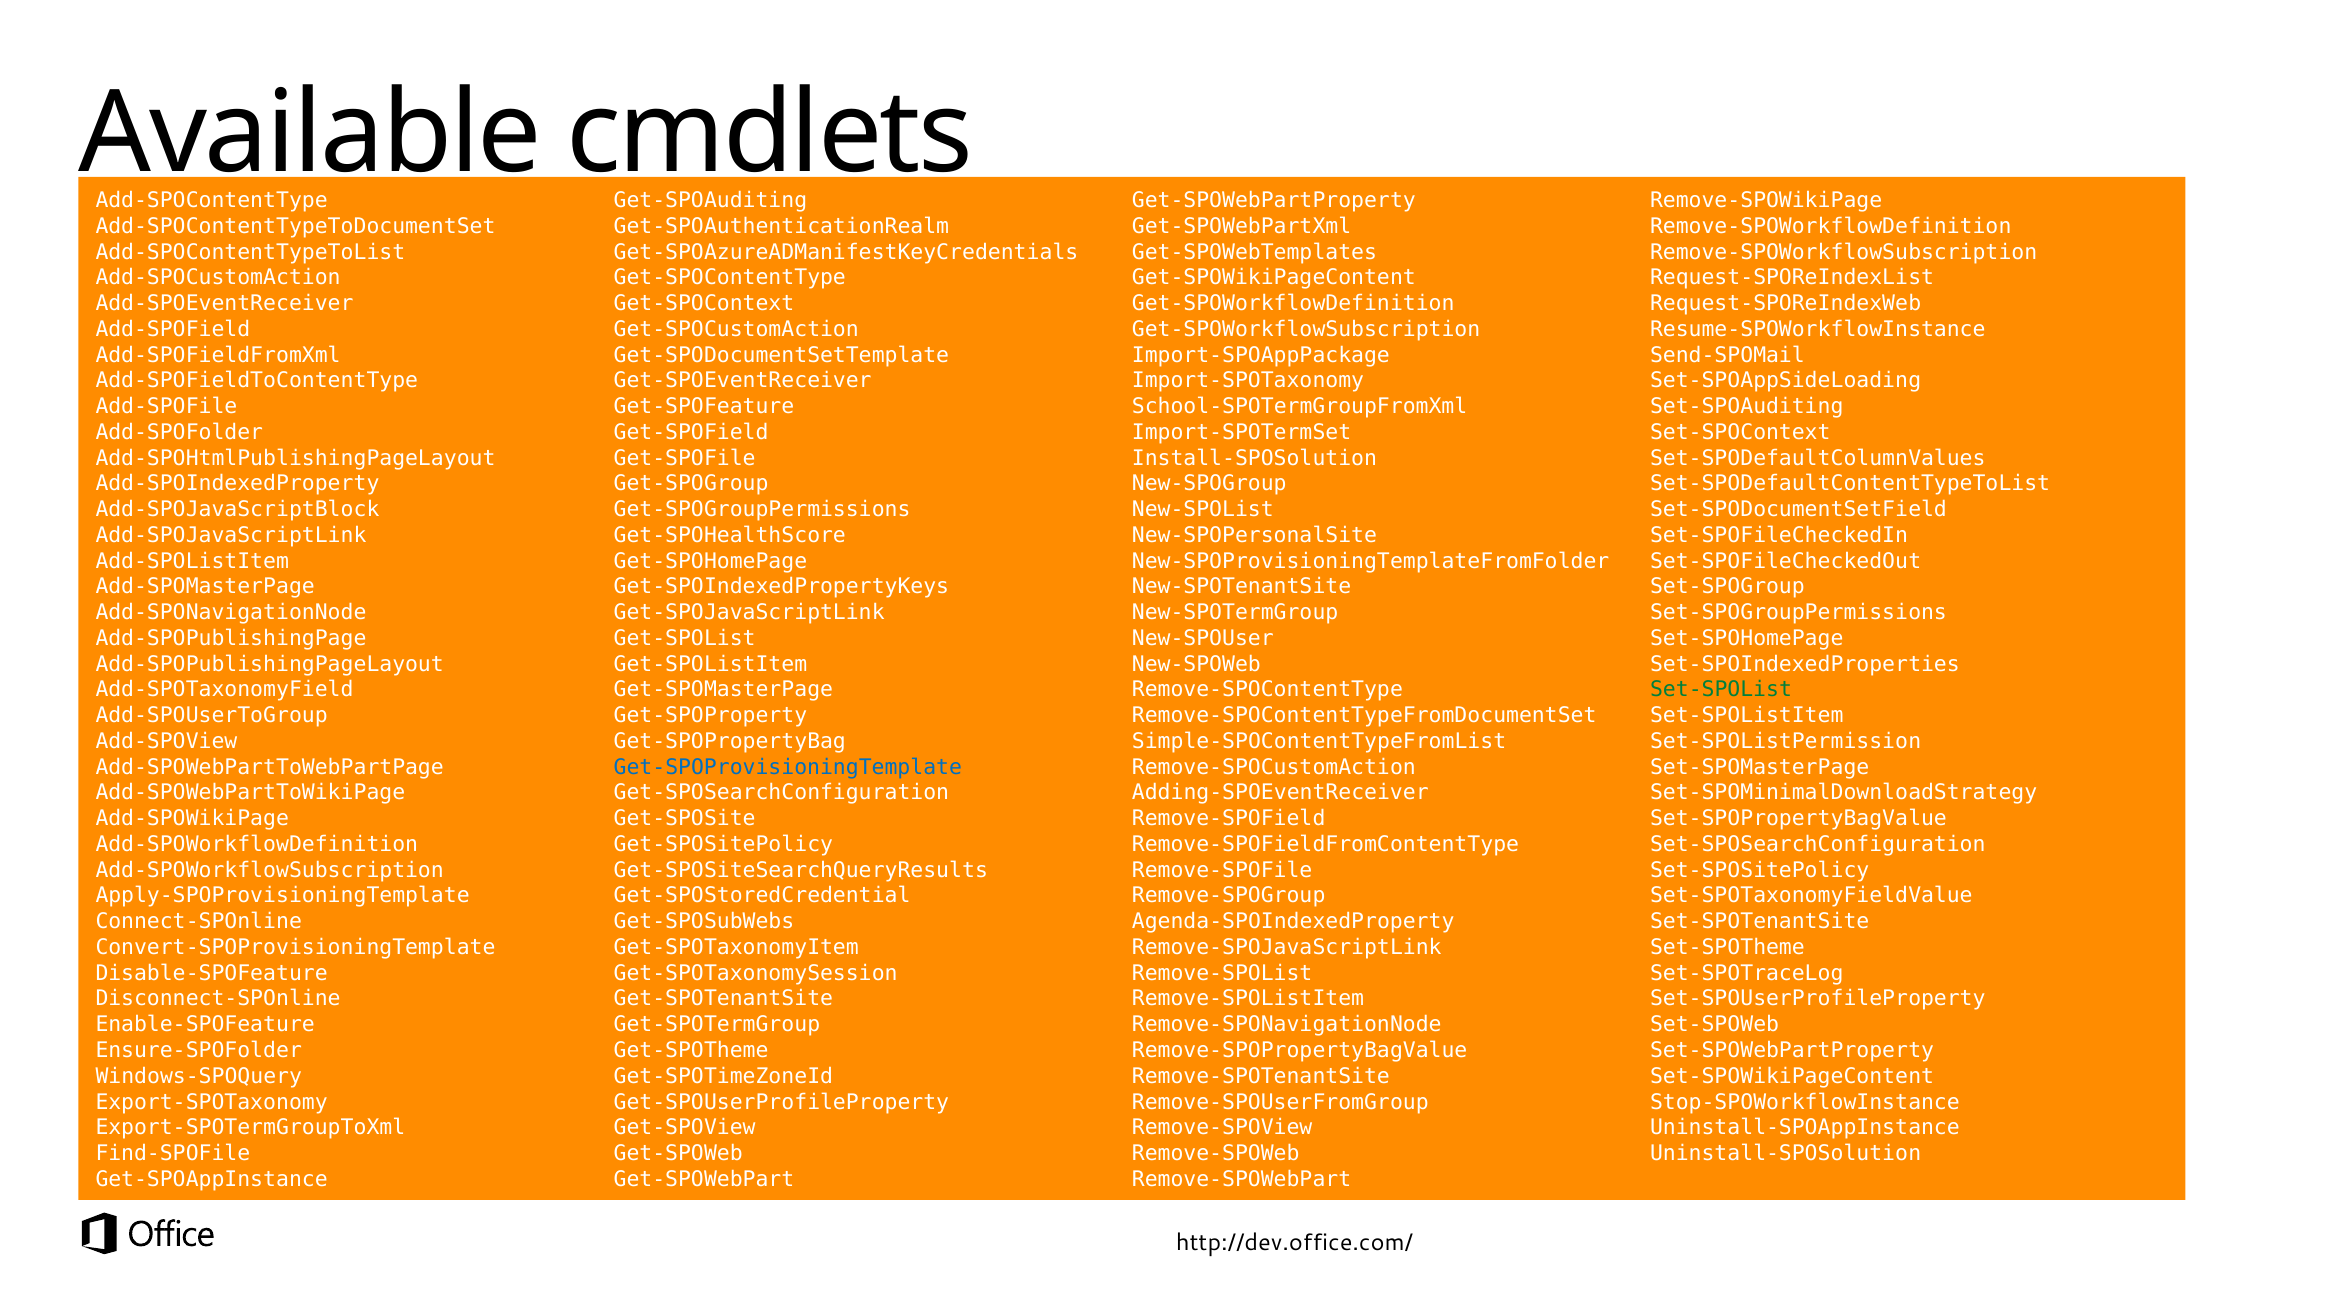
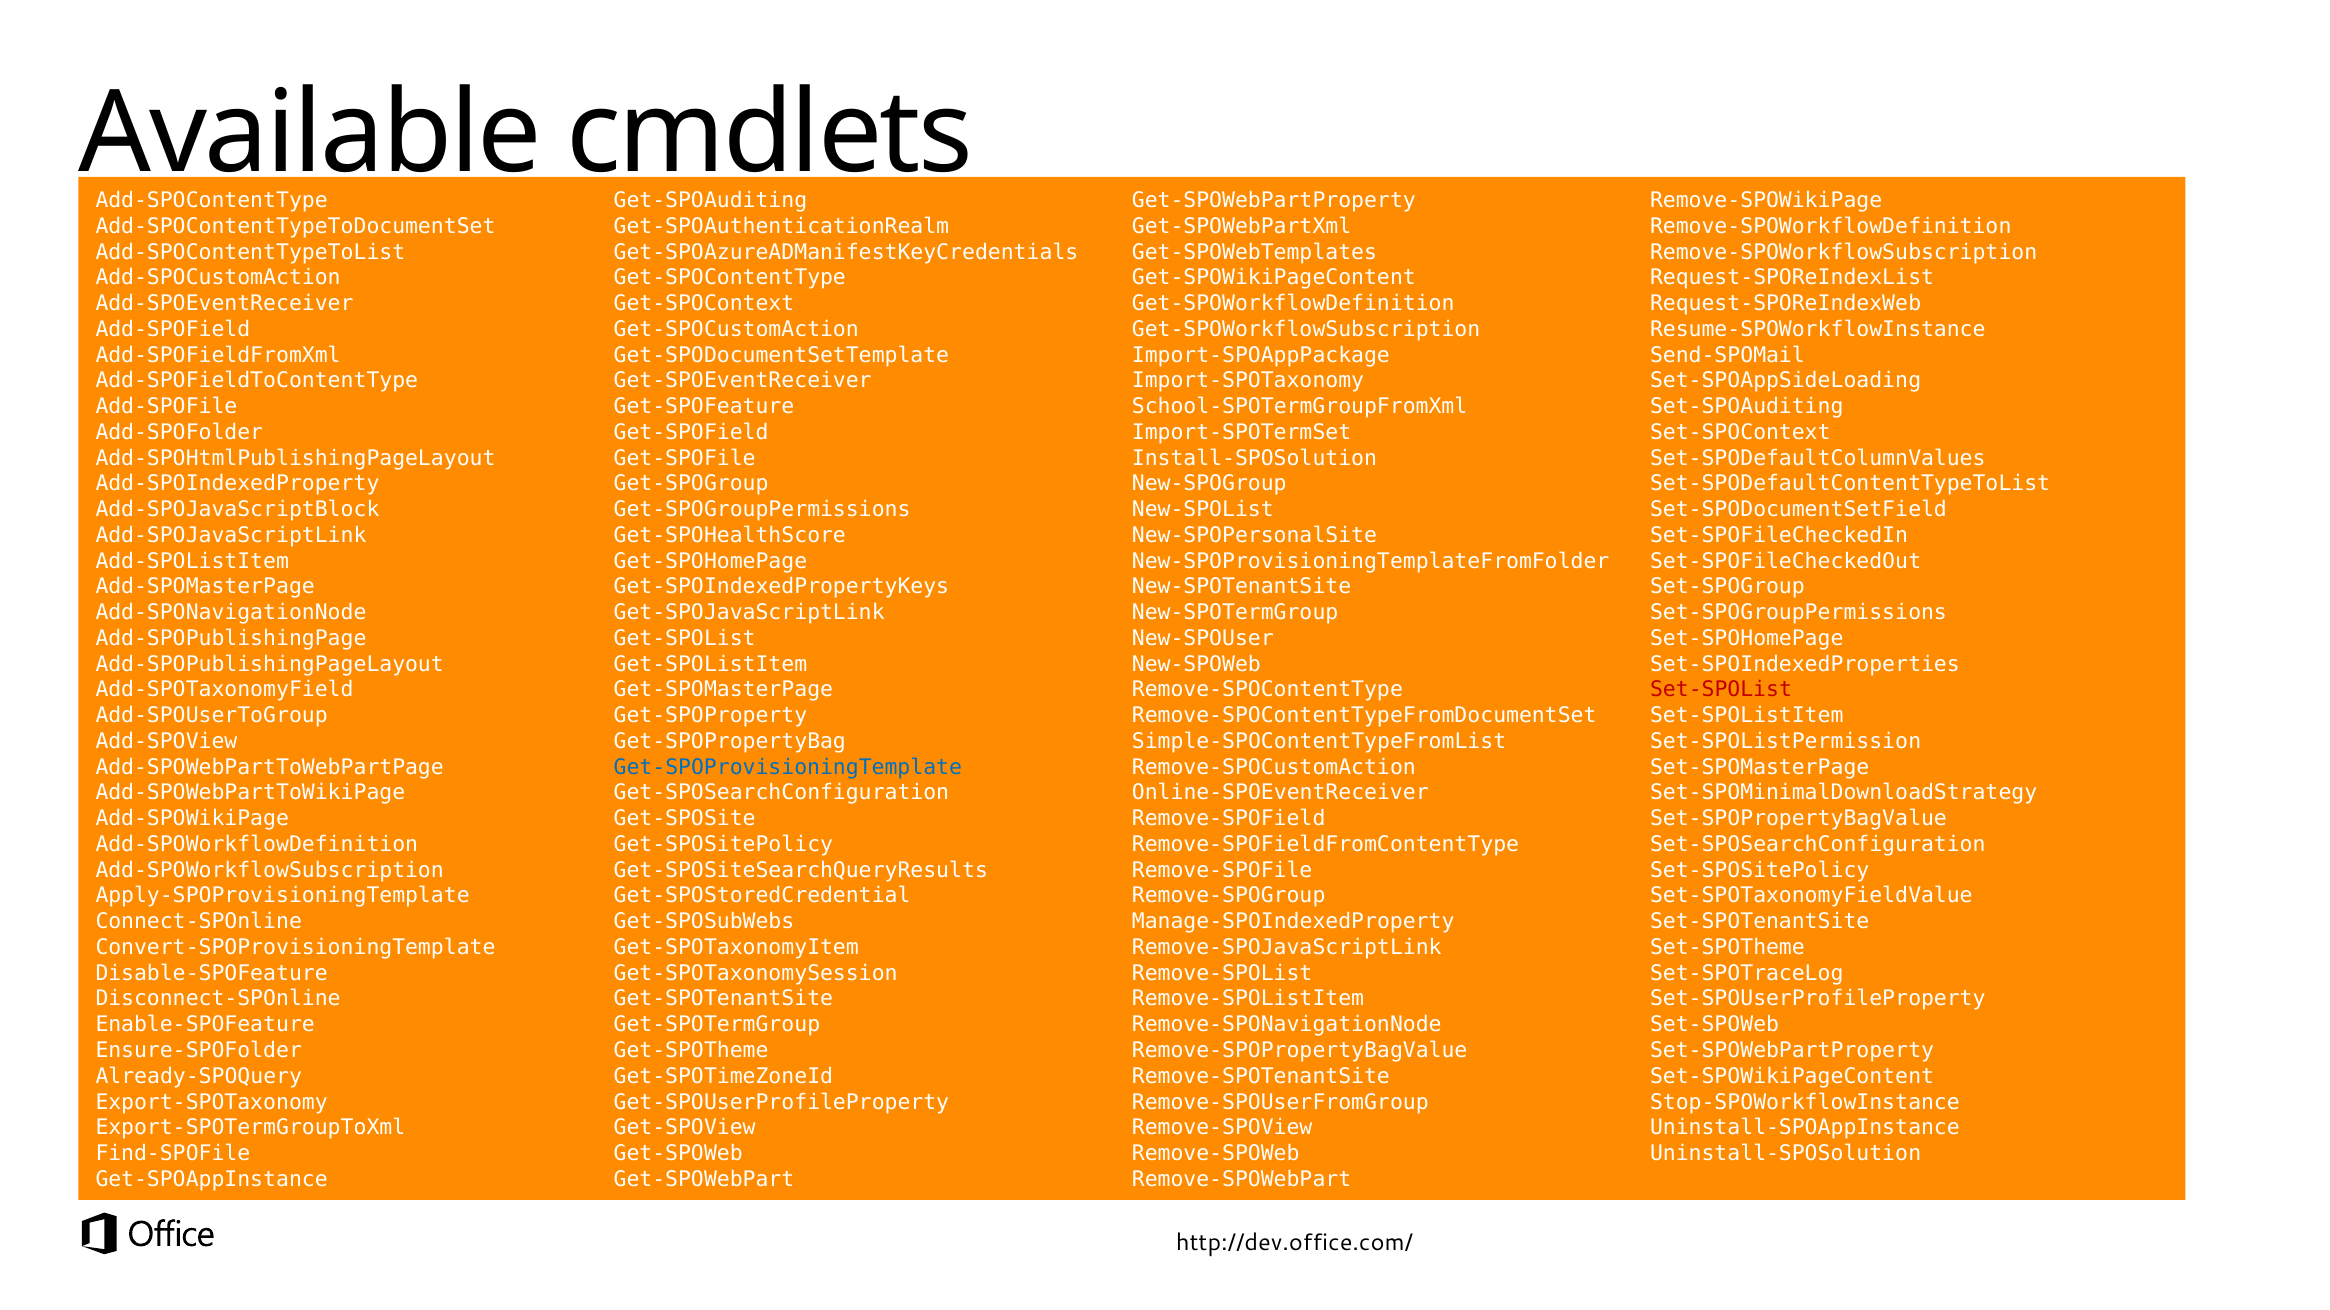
Set-SPOList colour: green -> red
Adding-SPOEventReceiver: Adding-SPOEventReceiver -> Online-SPOEventReceiver
Agenda-SPOIndexedProperty: Agenda-SPOIndexedProperty -> Manage-SPOIndexedProperty
Windows-SPOQuery: Windows-SPOQuery -> Already-SPOQuery
